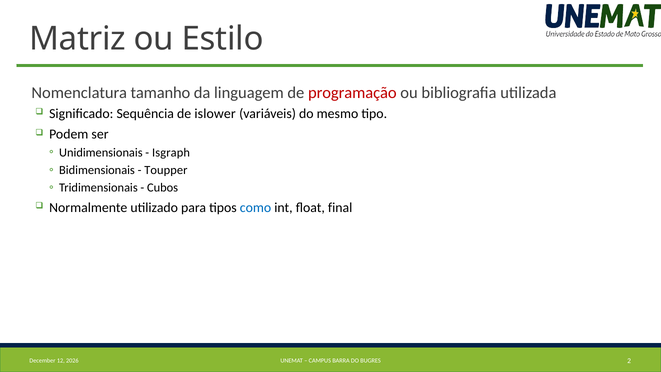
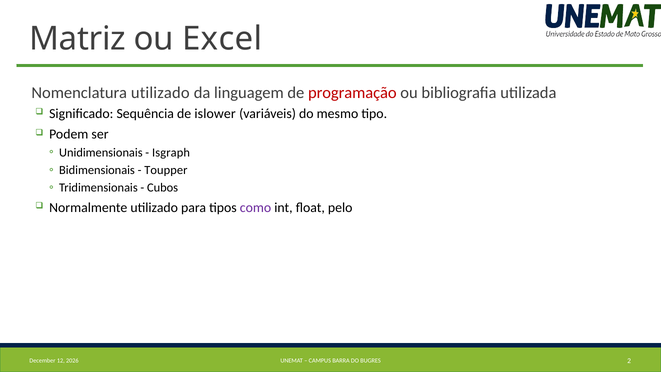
Estilo: Estilo -> Excel
Nomenclatura tamanho: tamanho -> utilizado
como colour: blue -> purple
final: final -> pelo
